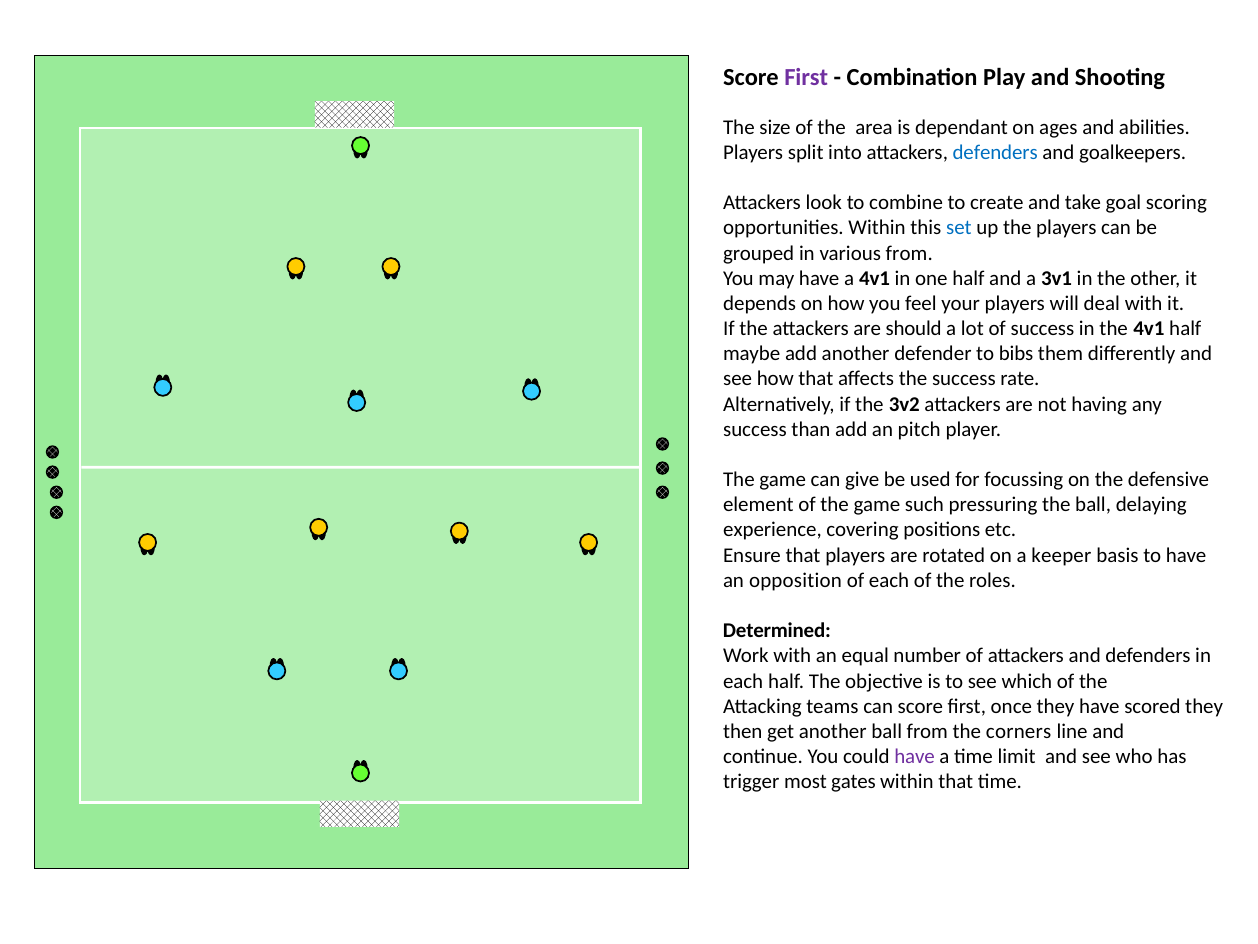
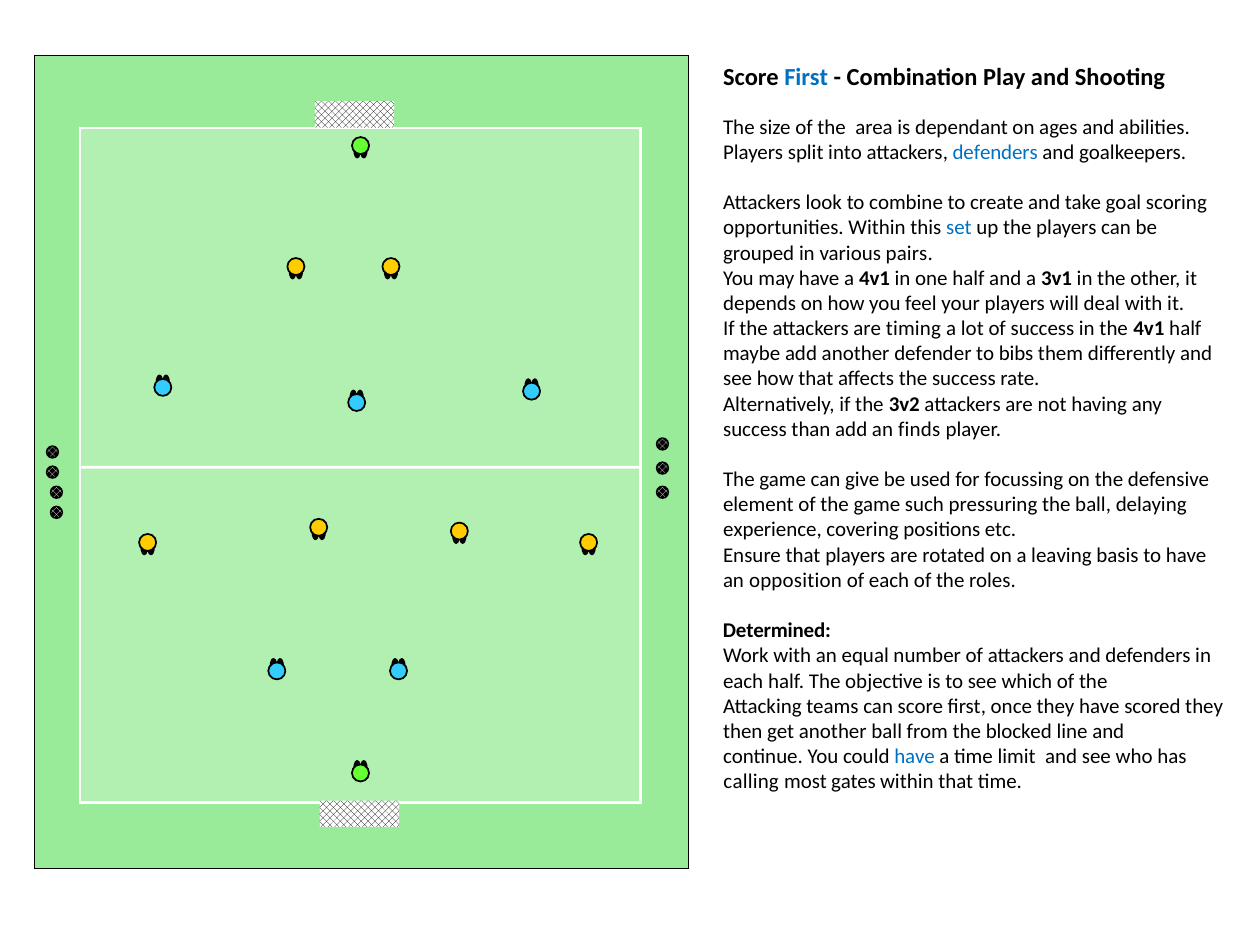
First at (806, 77) colour: purple -> blue
various from: from -> pairs
should: should -> timing
pitch: pitch -> finds
keeper: keeper -> leaving
corners: corners -> blocked
have at (915, 756) colour: purple -> blue
trigger: trigger -> calling
